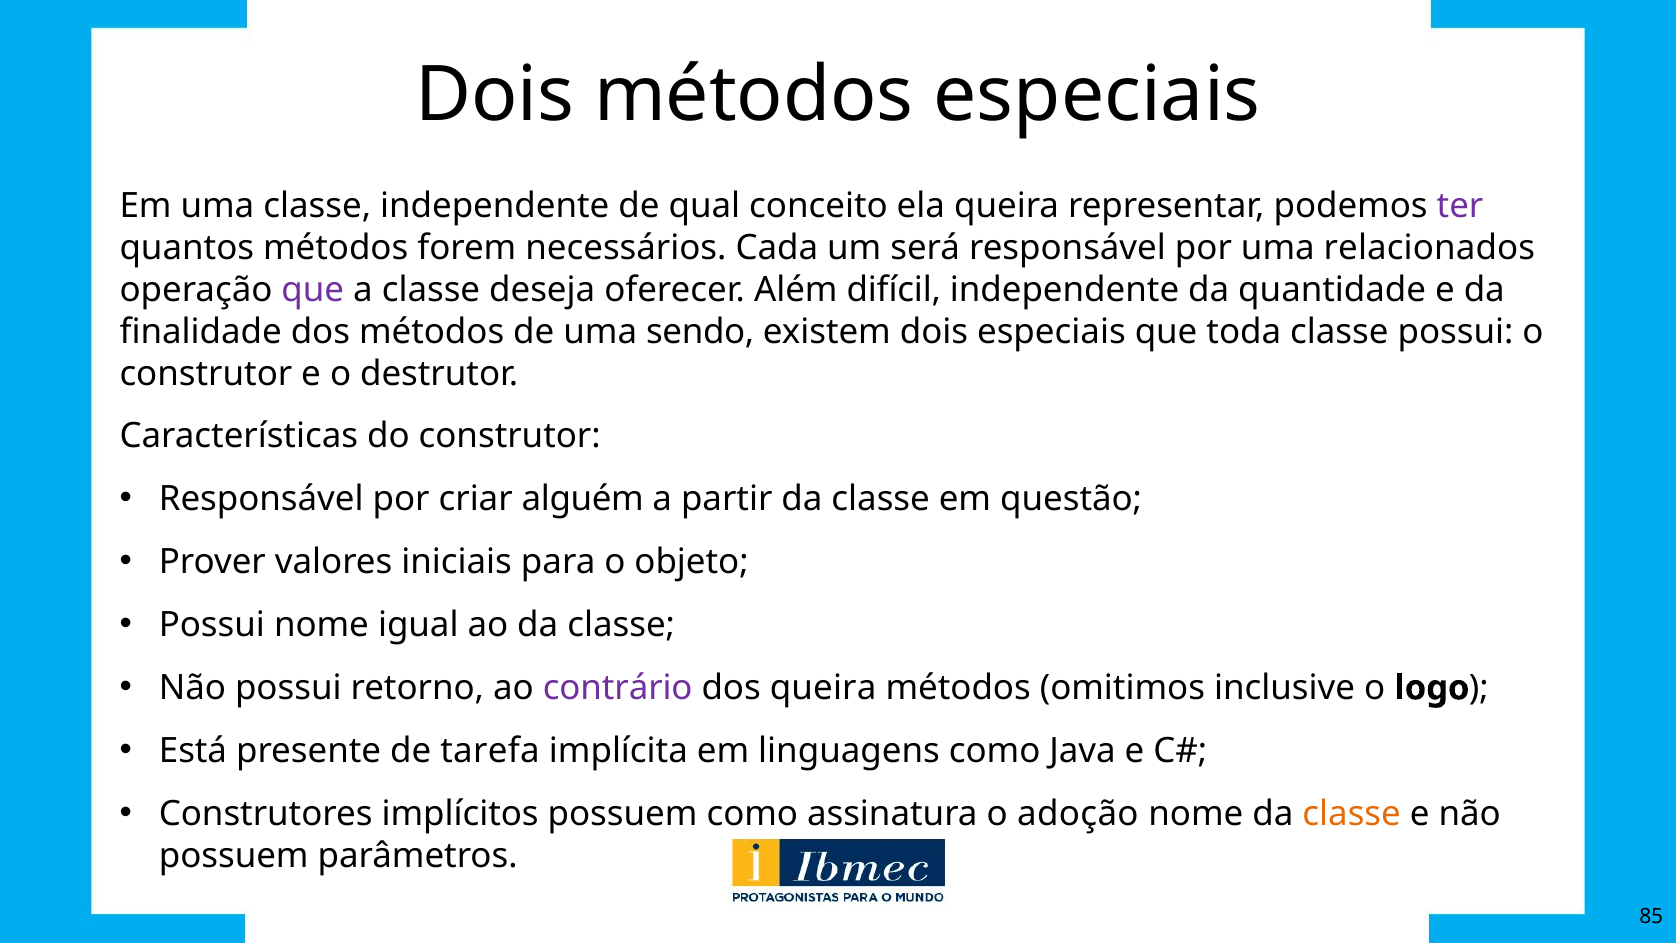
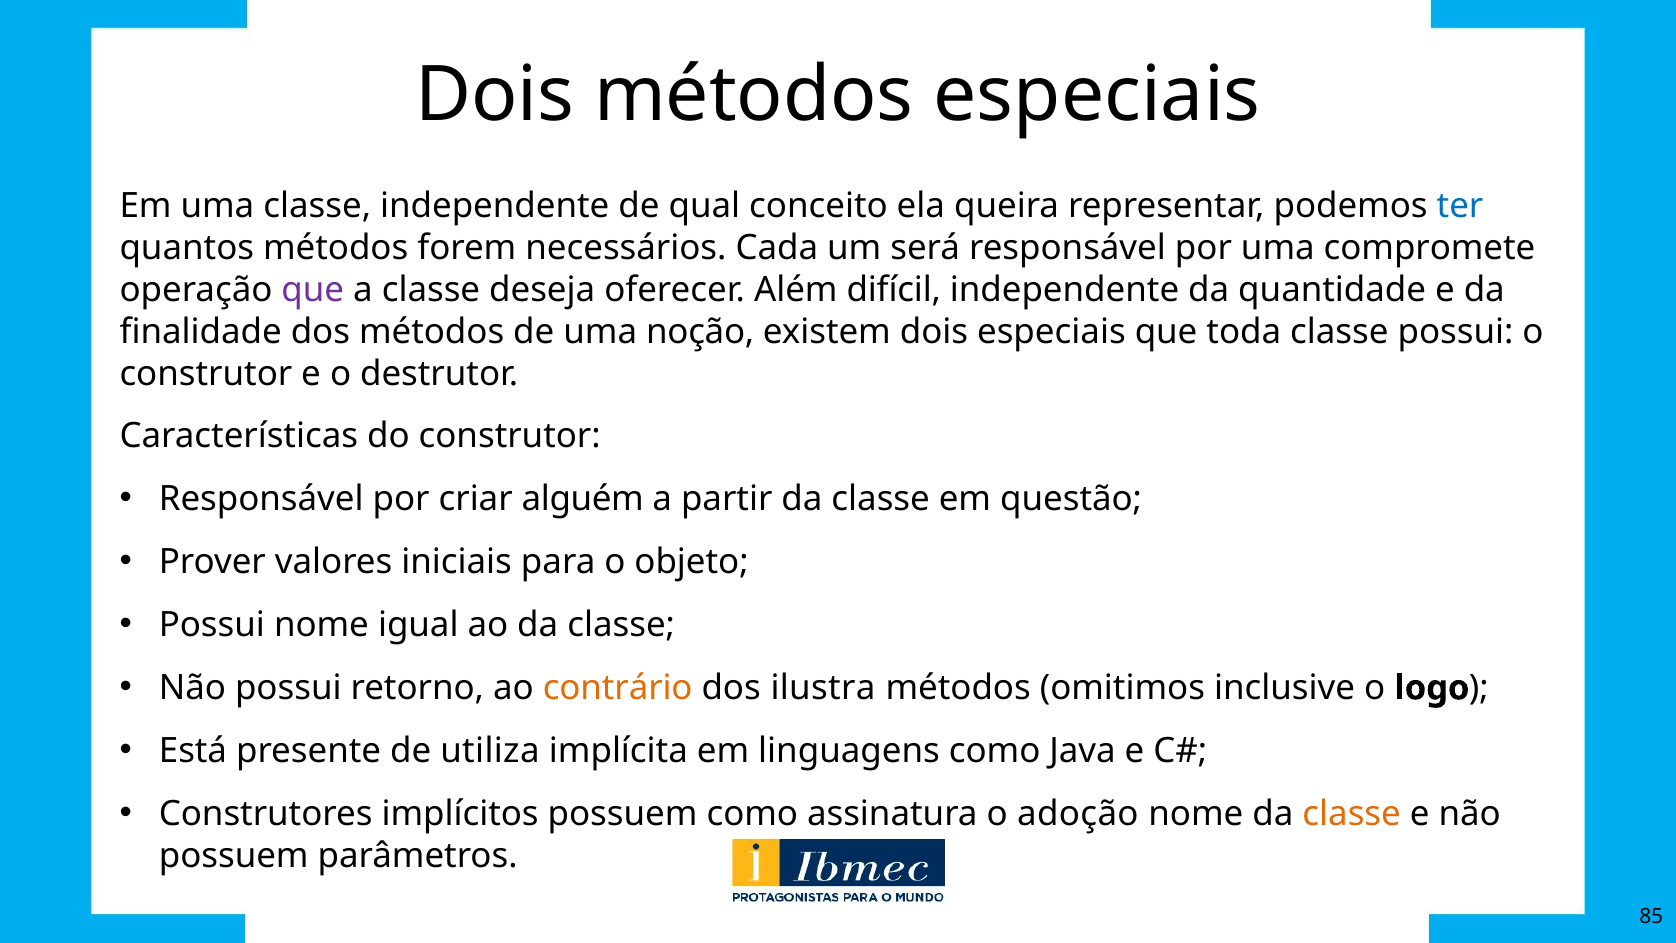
ter colour: purple -> blue
relacionados: relacionados -> compromete
sendo: sendo -> noção
contrário colour: purple -> orange
dos queira: queira -> ilustra
tarefa: tarefa -> utiliza
